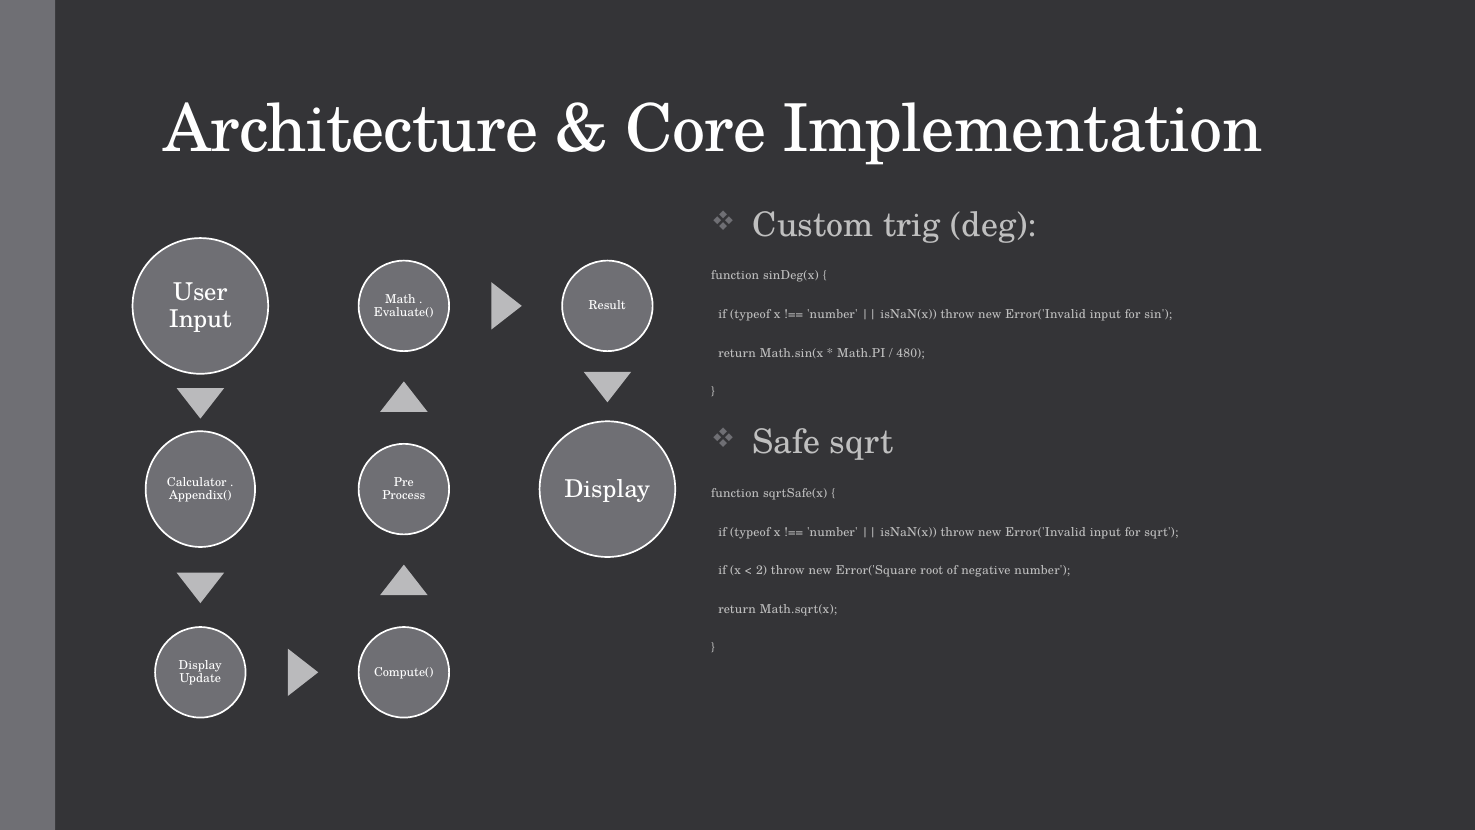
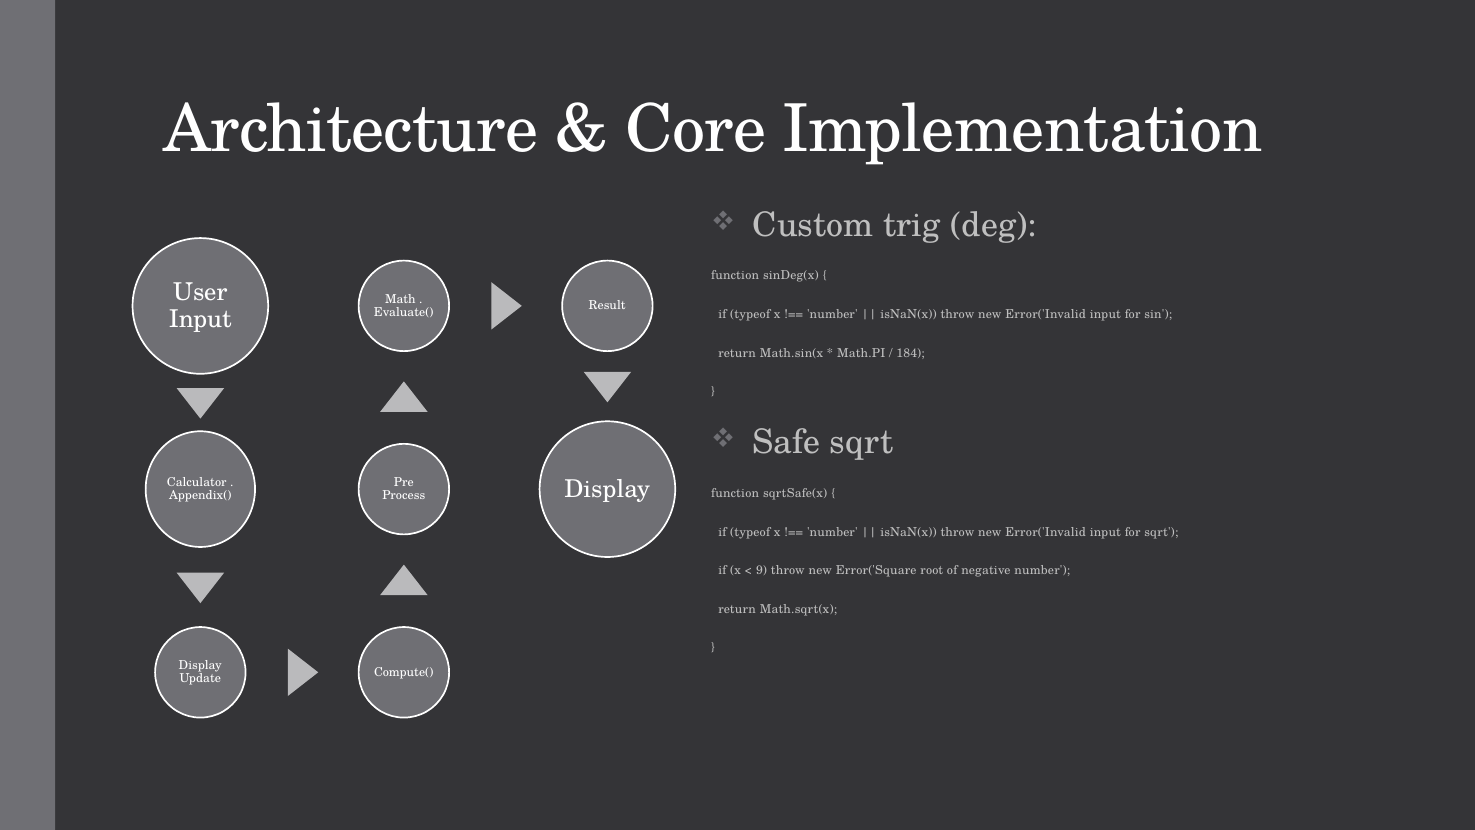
480: 480 -> 184
2: 2 -> 9
